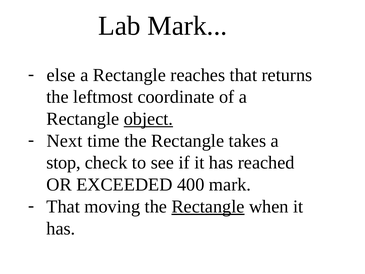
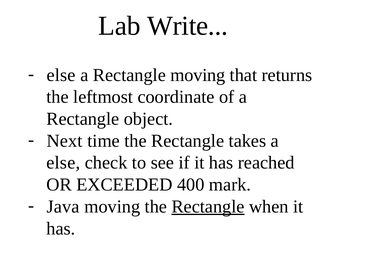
Lab Mark: Mark -> Write
Rectangle reaches: reaches -> moving
object underline: present -> none
stop at (63, 163): stop -> else
That at (63, 206): That -> Java
